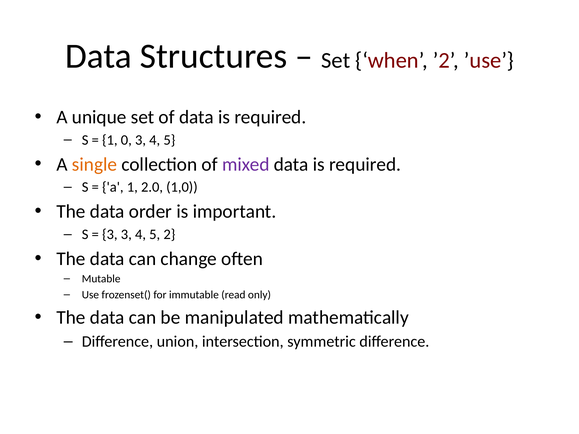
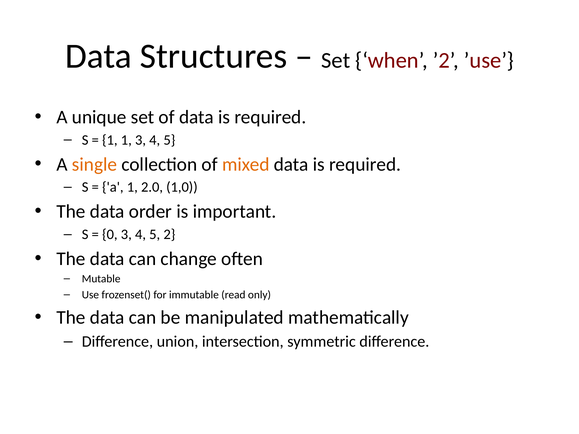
1 0: 0 -> 1
mixed colour: purple -> orange
3 at (110, 235): 3 -> 0
